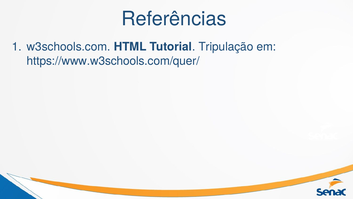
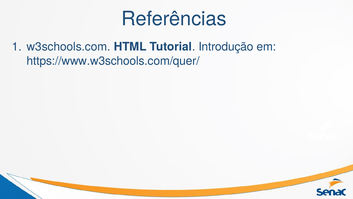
Tripulação: Tripulação -> Introdução
